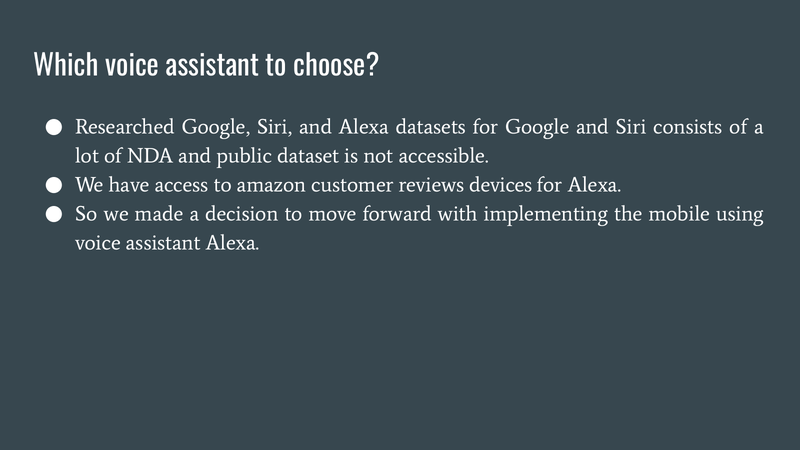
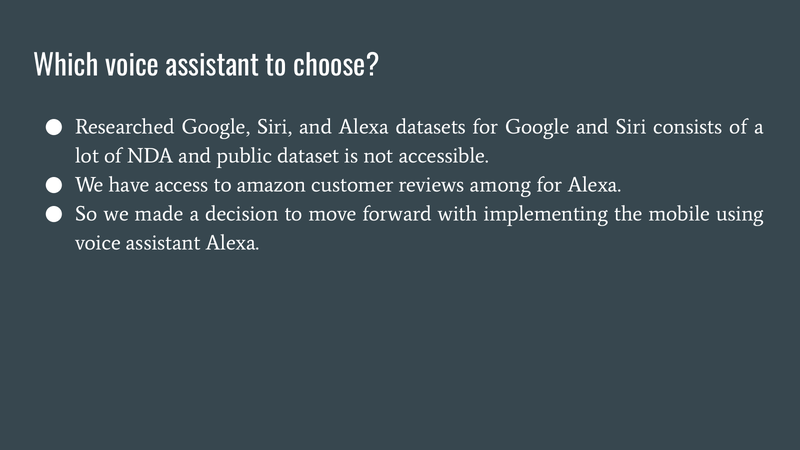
devices: devices -> among
